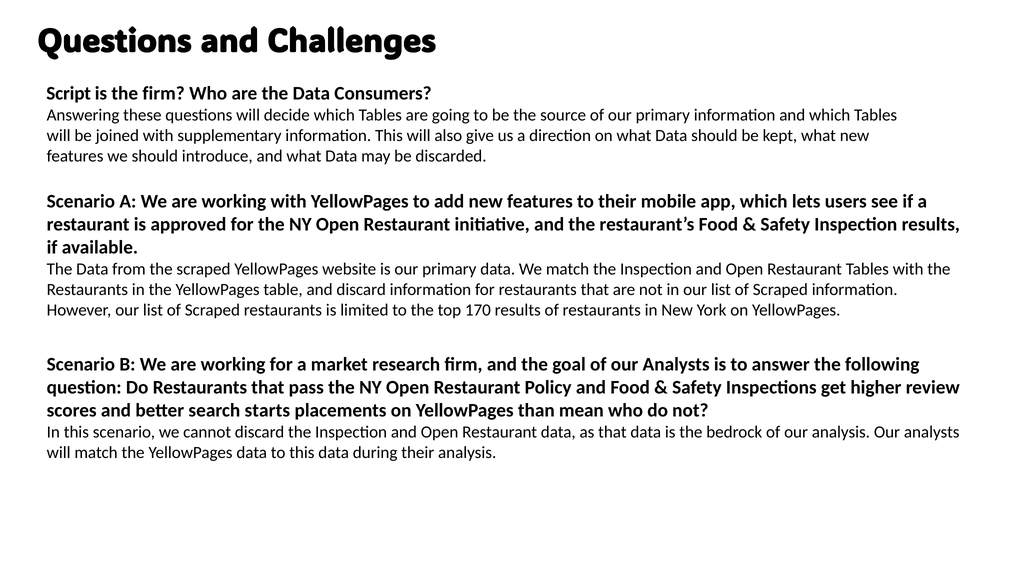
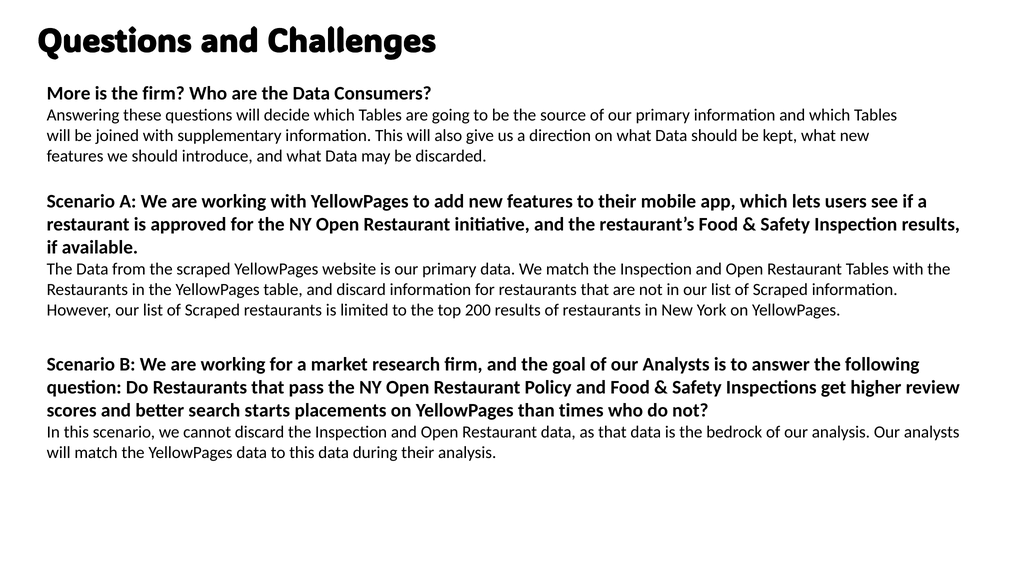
Script: Script -> More
170: 170 -> 200
mean: mean -> times
